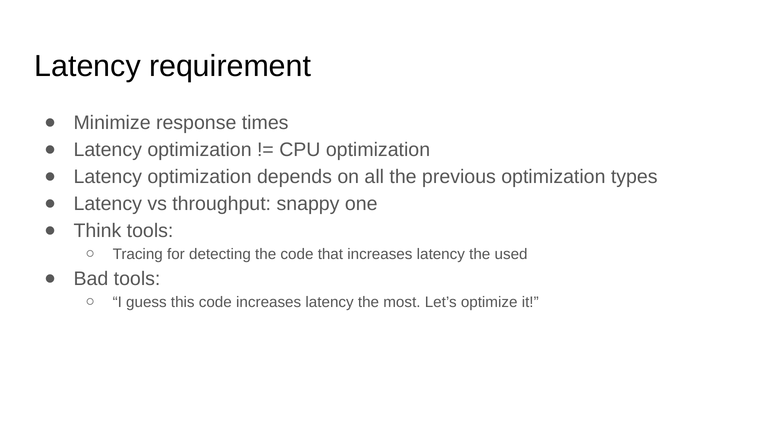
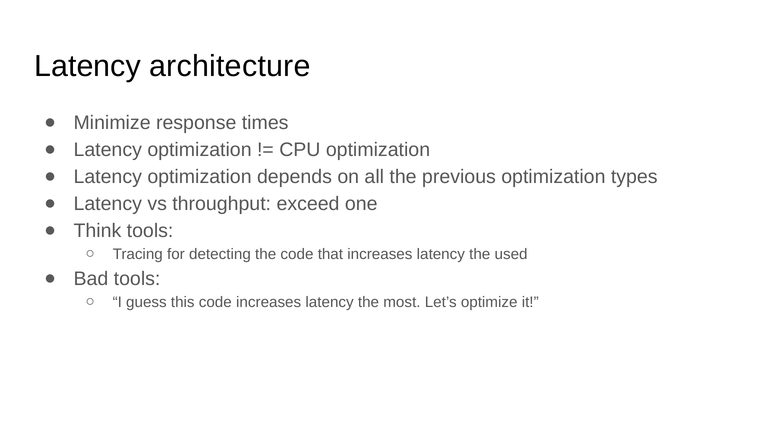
requirement: requirement -> architecture
snappy: snappy -> exceed
